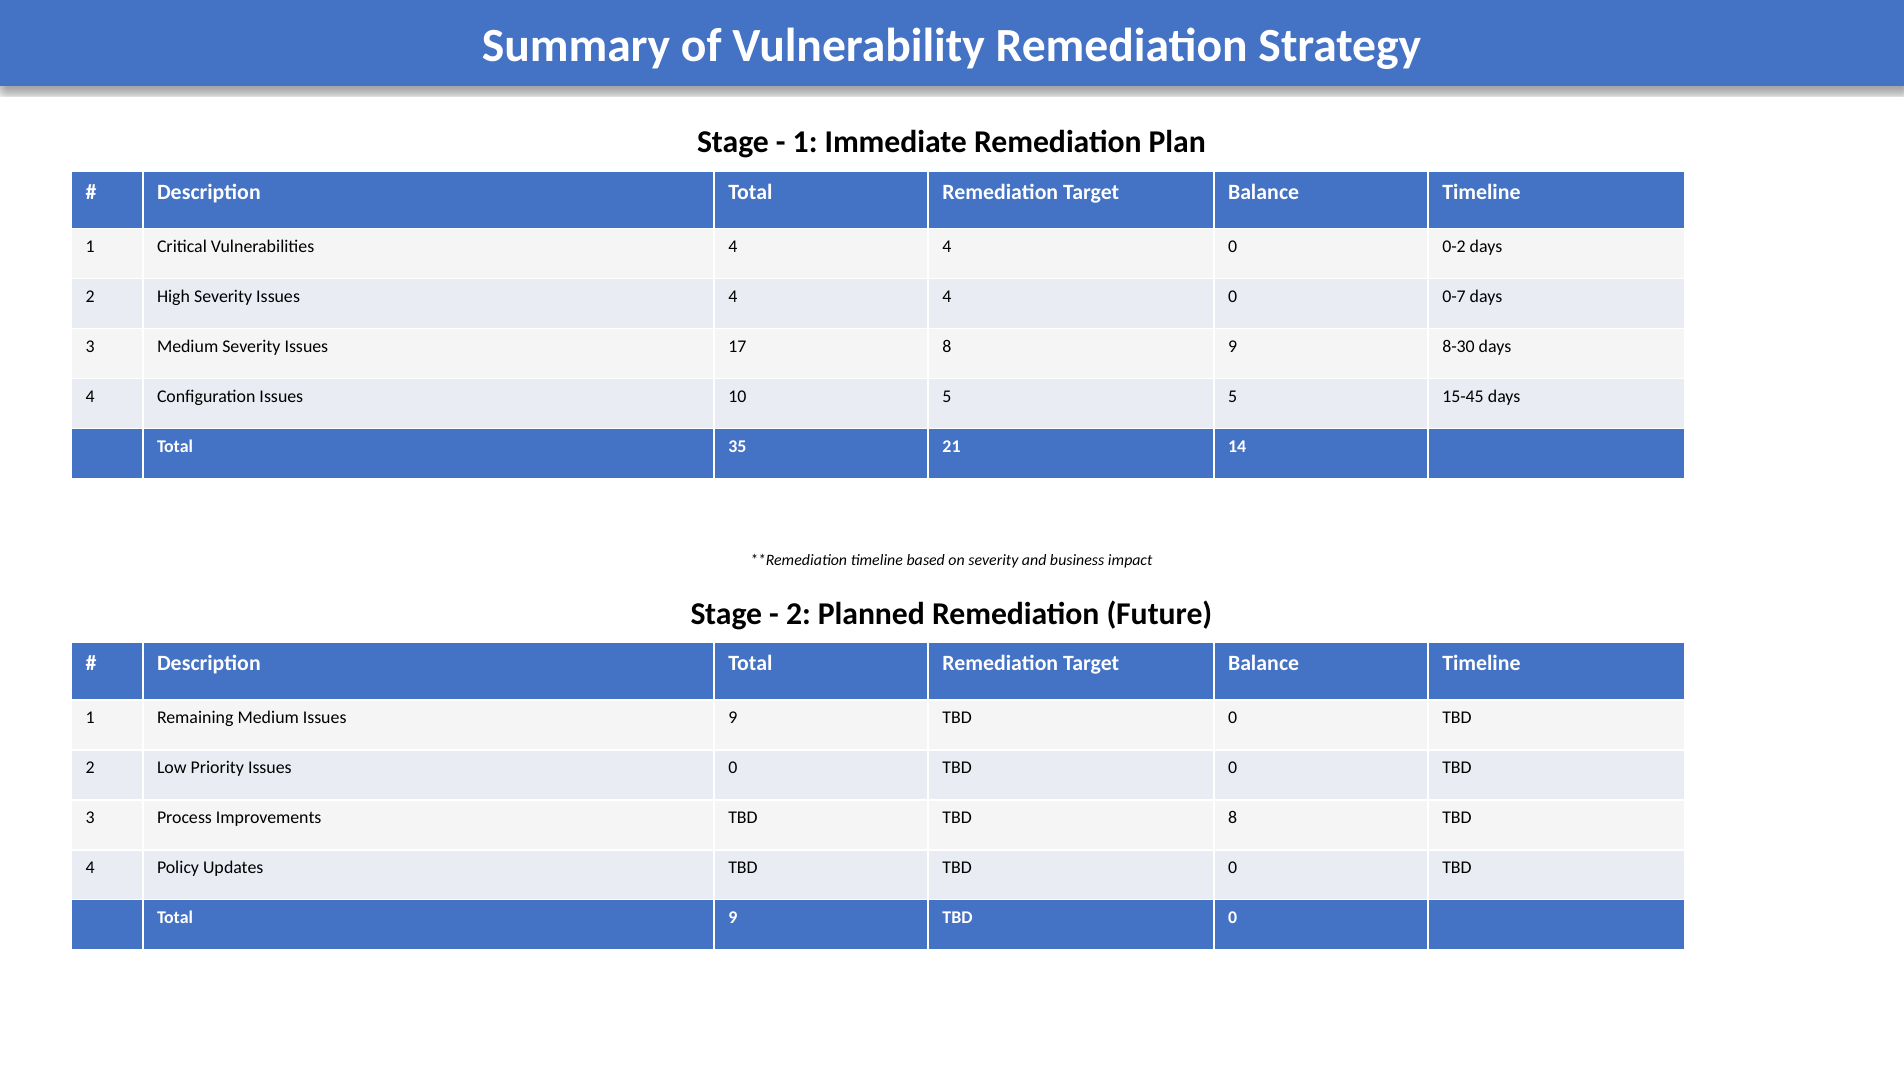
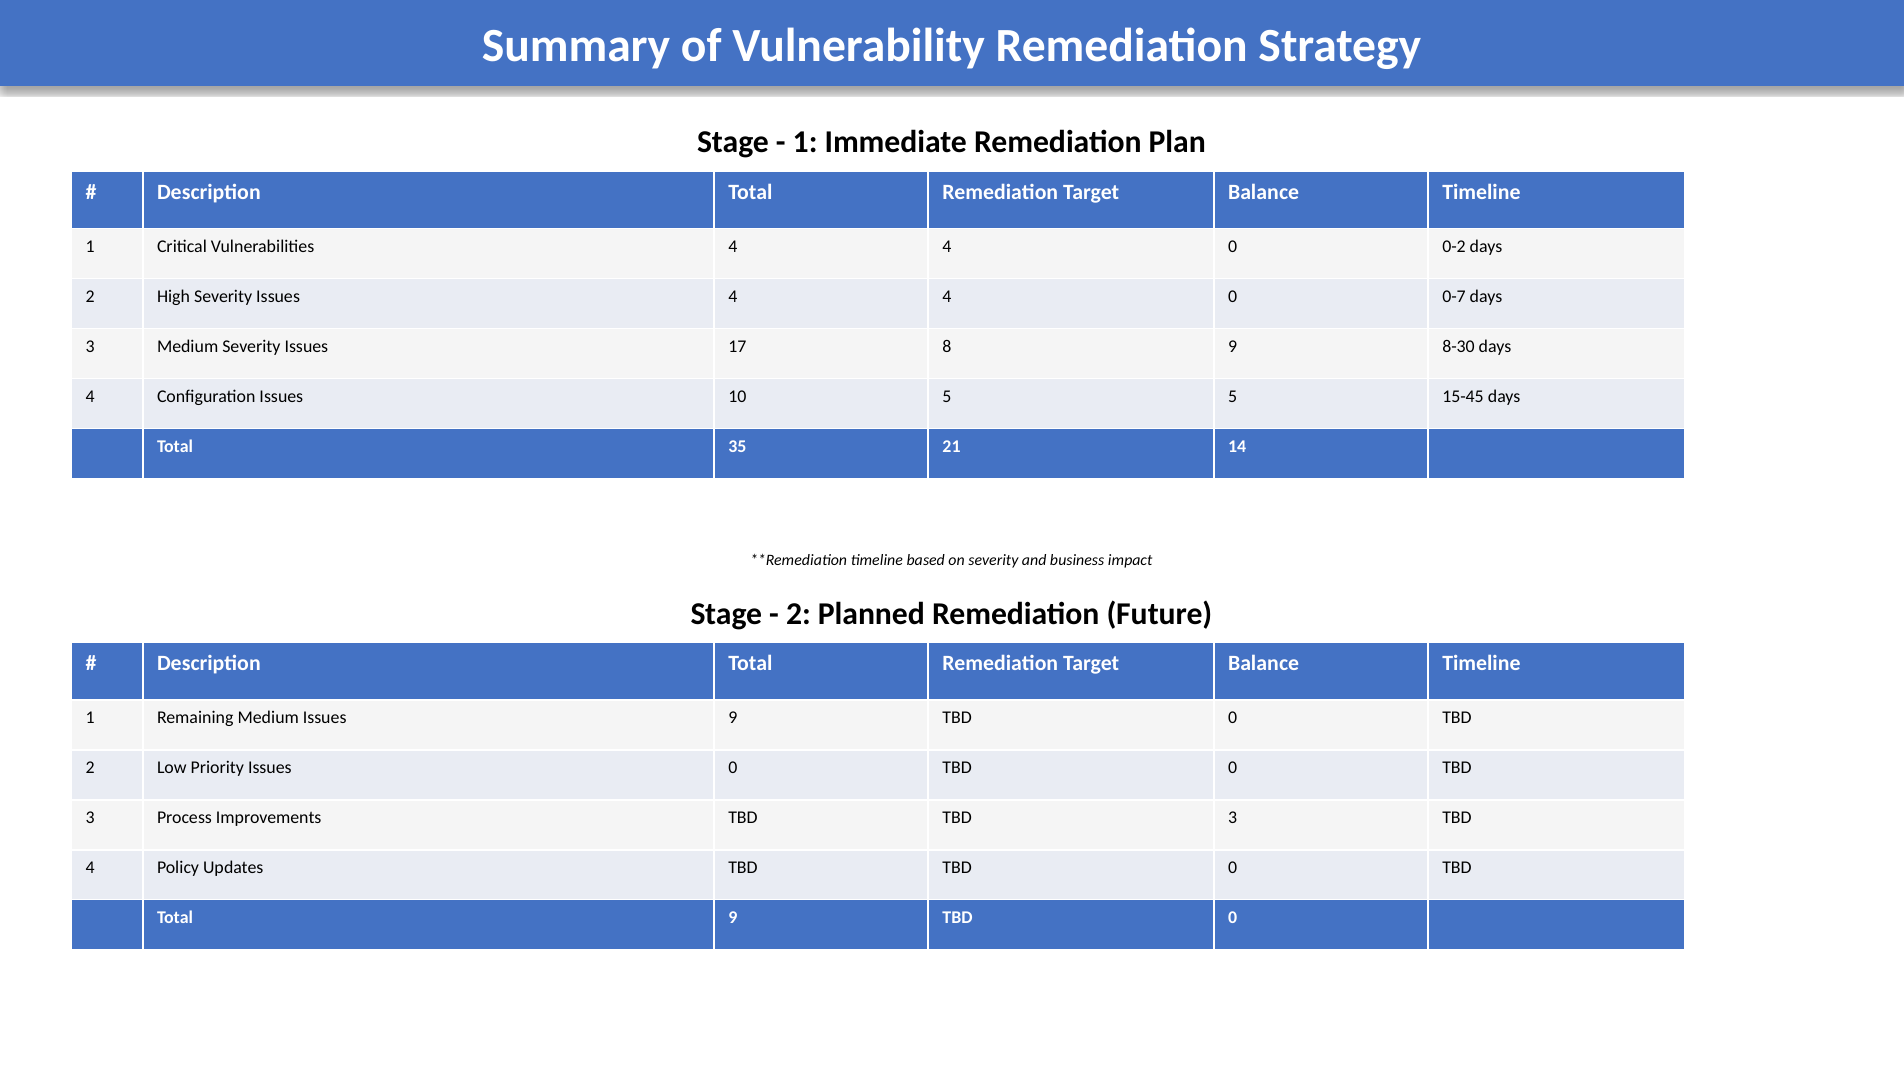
TBD TBD 8: 8 -> 3
